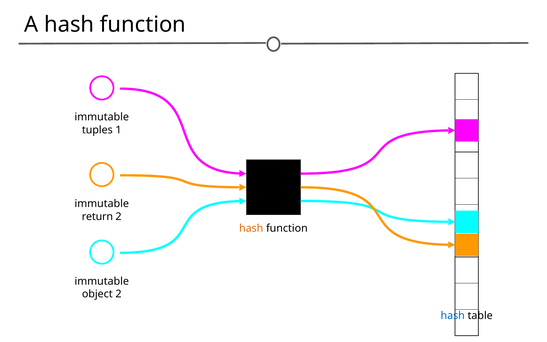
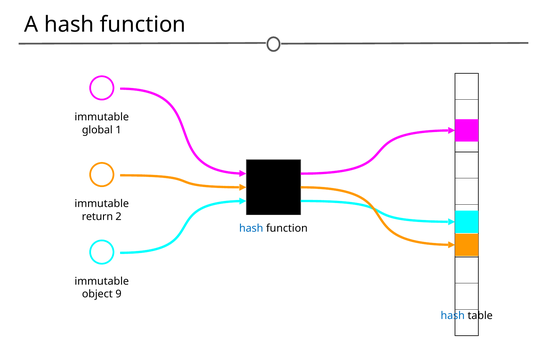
tuples: tuples -> global
hash at (251, 228) colour: orange -> blue
object 2: 2 -> 9
